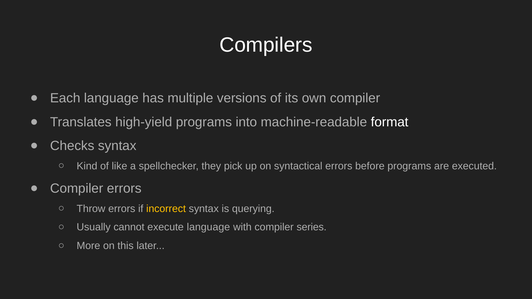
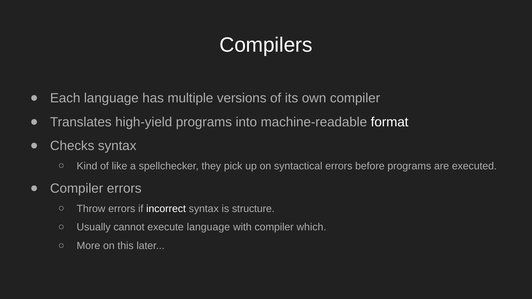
incorrect colour: yellow -> white
querying: querying -> structure
series: series -> which
